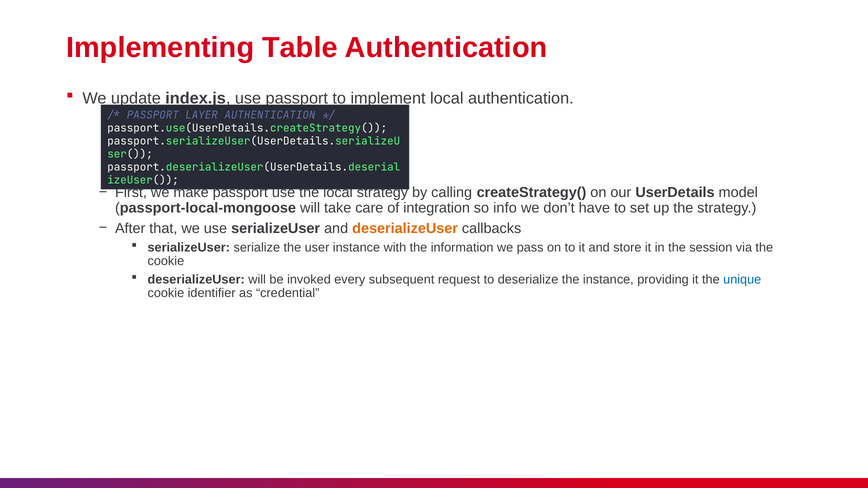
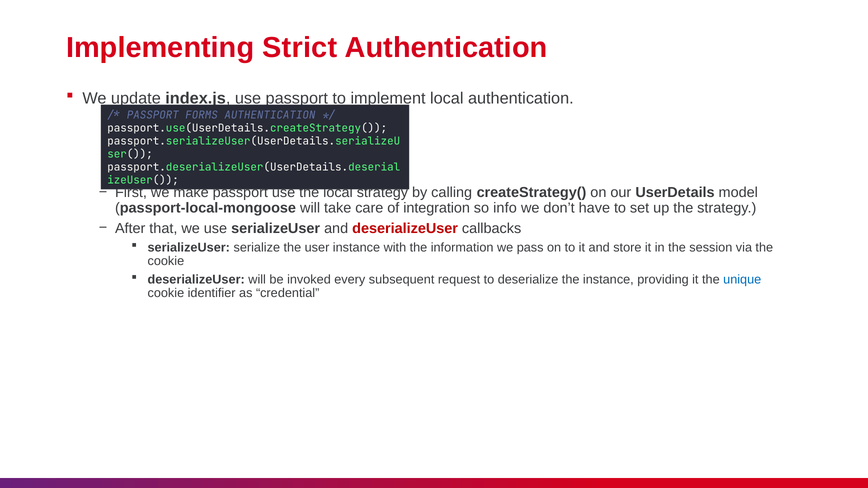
Table: Table -> Strict
LAYER: LAYER -> FORMS
deserializeUser at (405, 228) colour: orange -> red
